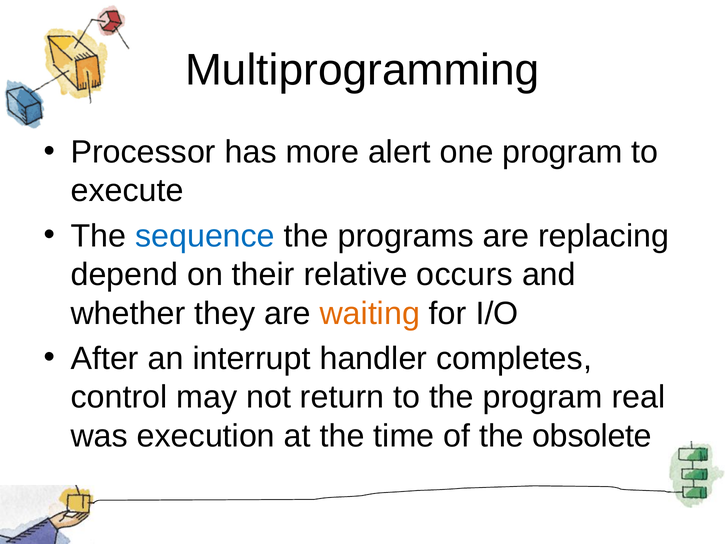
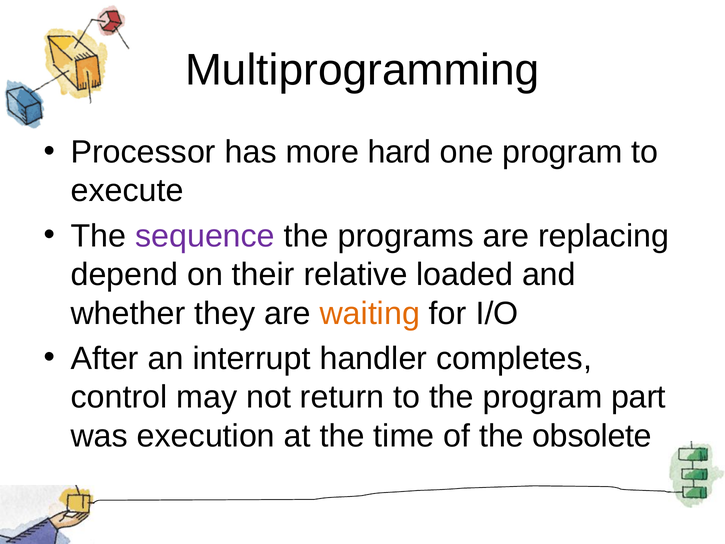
alert: alert -> hard
sequence colour: blue -> purple
occurs: occurs -> loaded
real: real -> part
